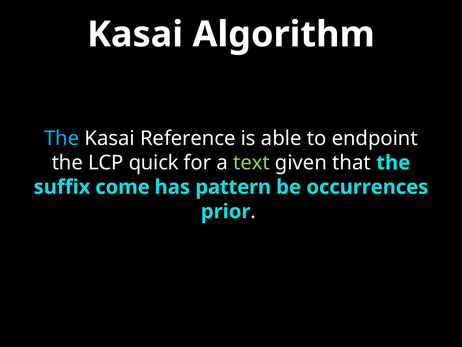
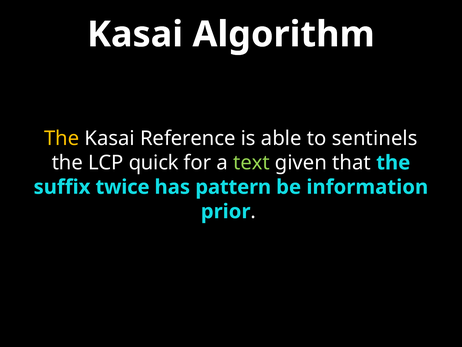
The at (62, 138) colour: light blue -> yellow
endpoint: endpoint -> sentinels
come: come -> twice
occurrences: occurrences -> information
